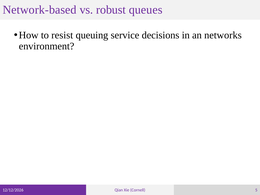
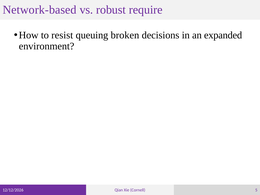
queues: queues -> require
service: service -> broken
networks: networks -> expanded
